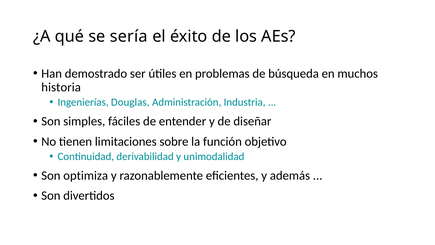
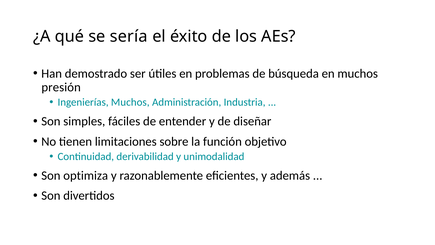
historia: historia -> presión
Ingenierías Douglas: Douglas -> Muchos
